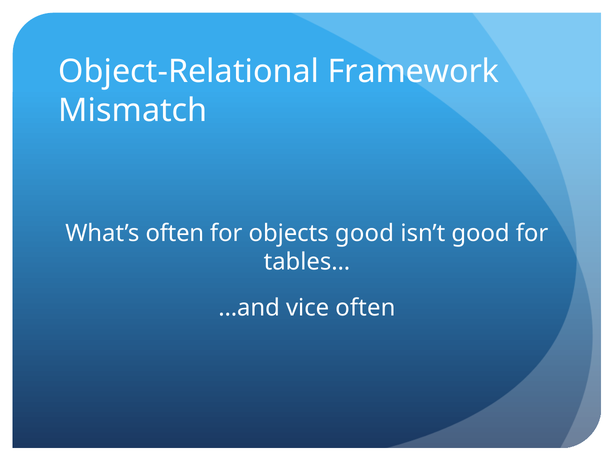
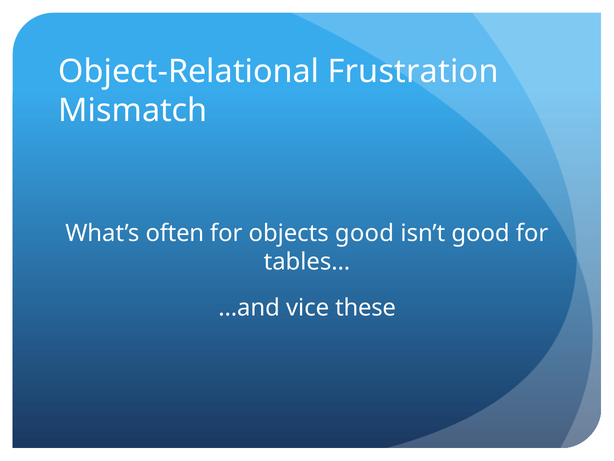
Framework: Framework -> Frustration
vice often: often -> these
